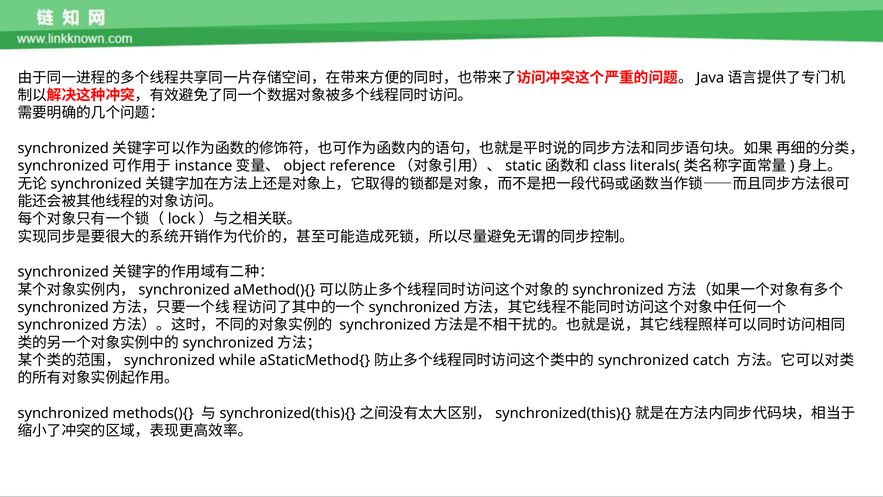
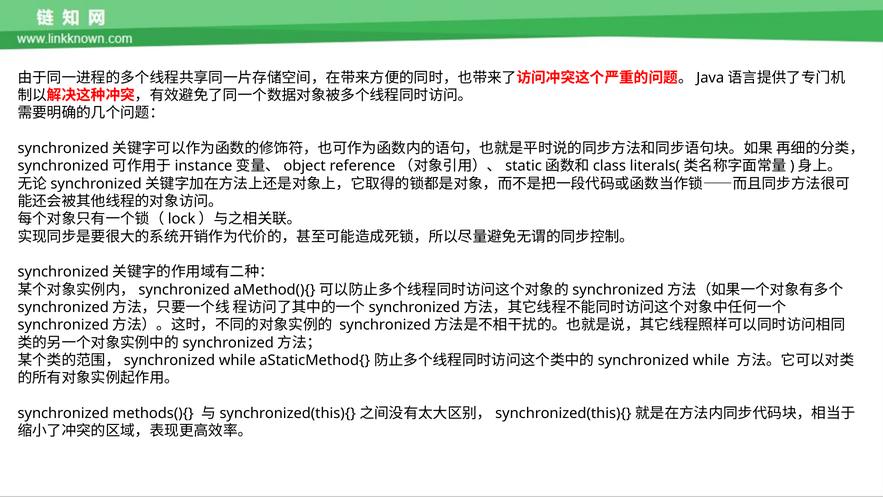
catch at (711, 360): catch -> while
